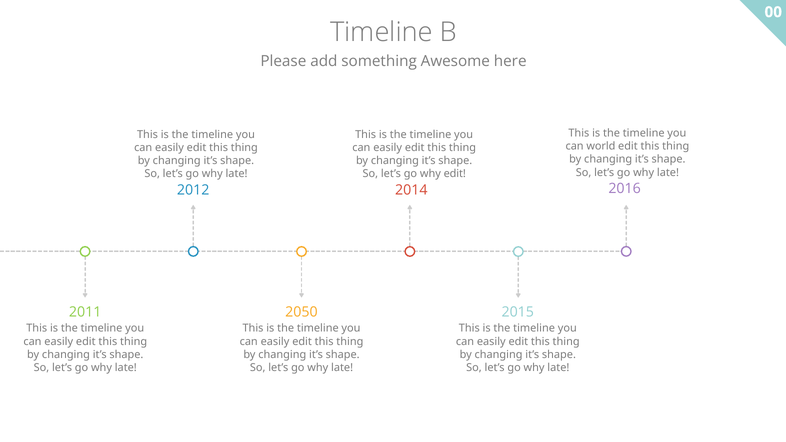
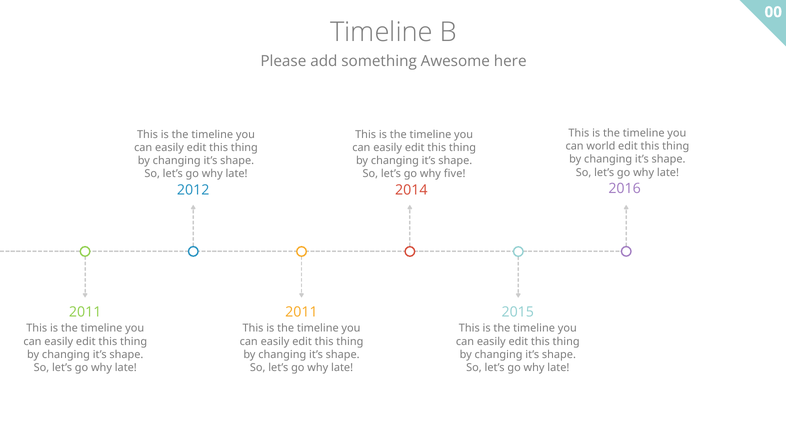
why edit: edit -> five
2050 at (301, 312): 2050 -> 2011
